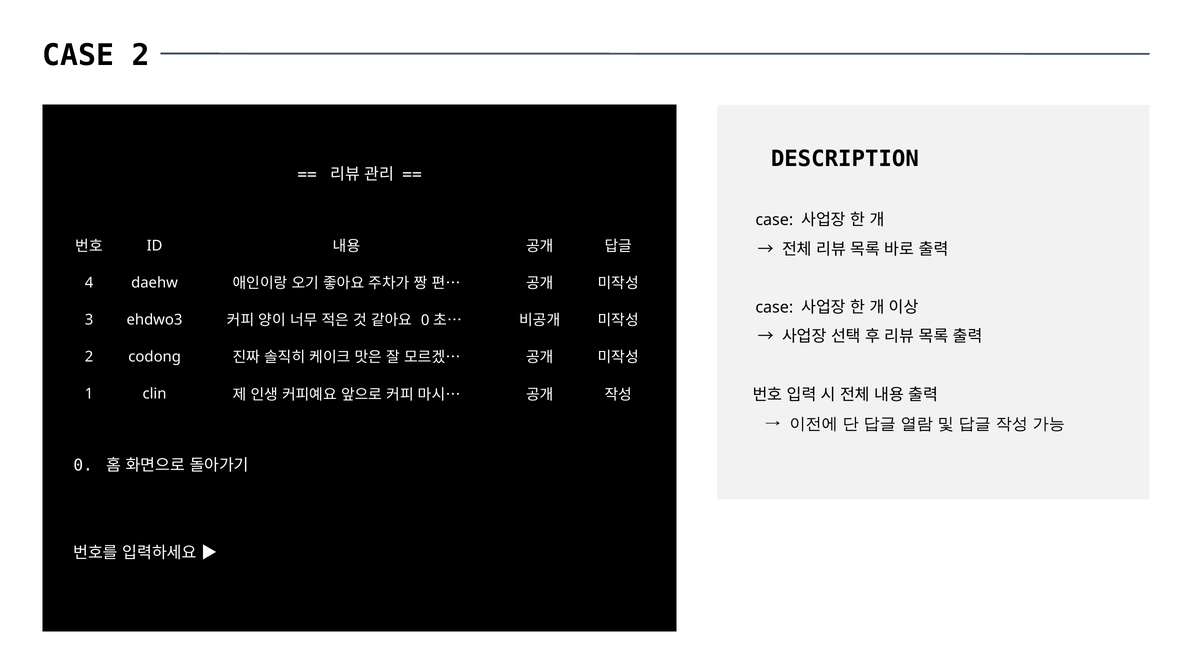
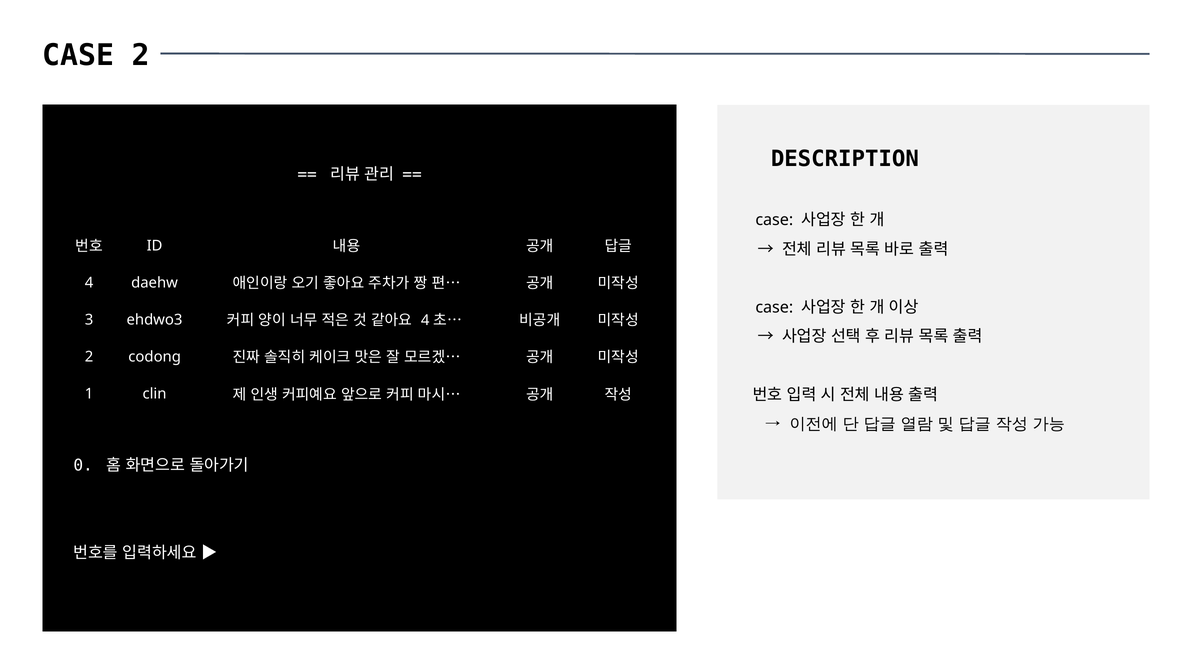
0 at (425, 320): 0 -> 4
